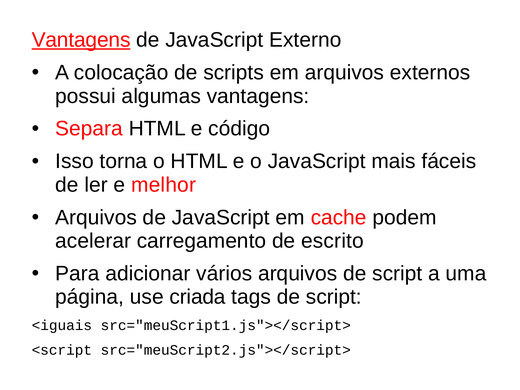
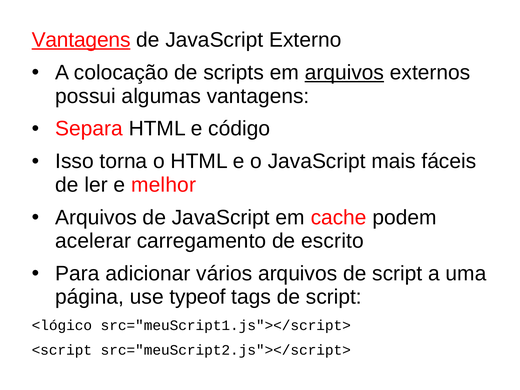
arquivos at (344, 73) underline: none -> present
criada: criada -> typeof
<iguais: <iguais -> <lógico
